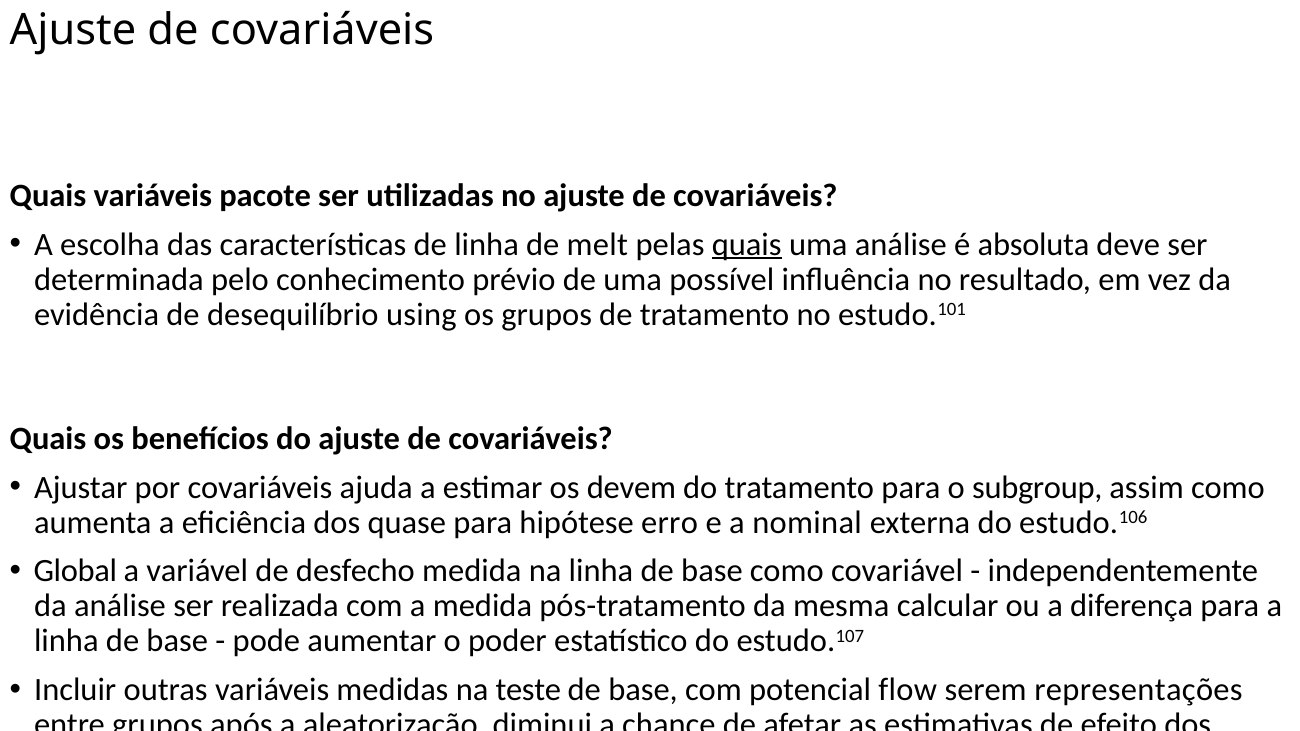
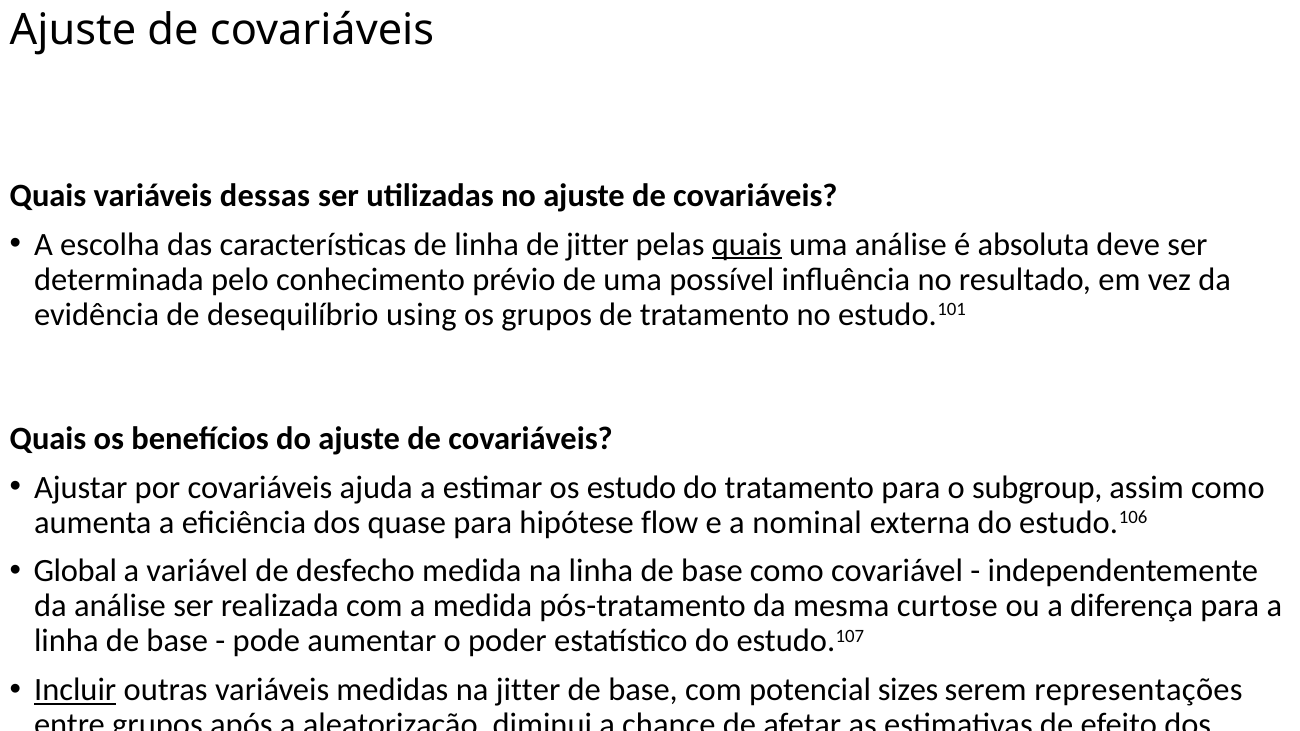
pacote: pacote -> dessas
de melt: melt -> jitter
os devem: devem -> estudo
hipótese erro: erro -> flow
calcular: calcular -> curtose
Incluir at (75, 690) underline: none -> present
na teste: teste -> jitter
flow: flow -> sizes
